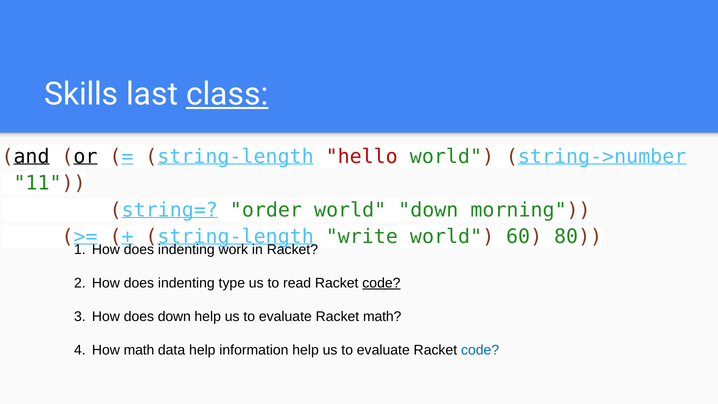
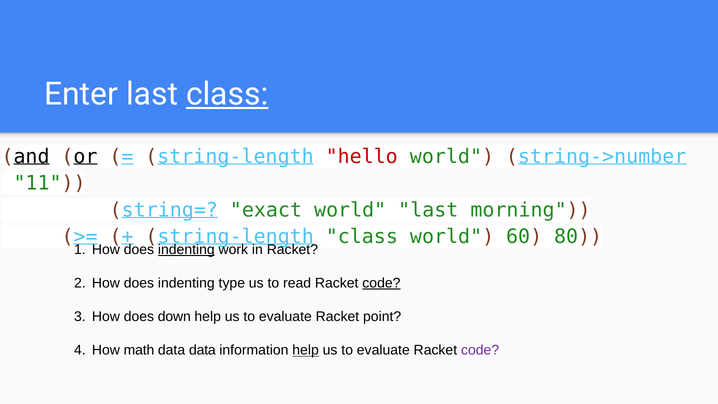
Skills: Skills -> Enter
order: order -> exact
world down: down -> last
string-length write: write -> class
indenting at (186, 250) underline: none -> present
Racket math: math -> point
data help: help -> data
help at (306, 350) underline: none -> present
code at (480, 350) colour: blue -> purple
